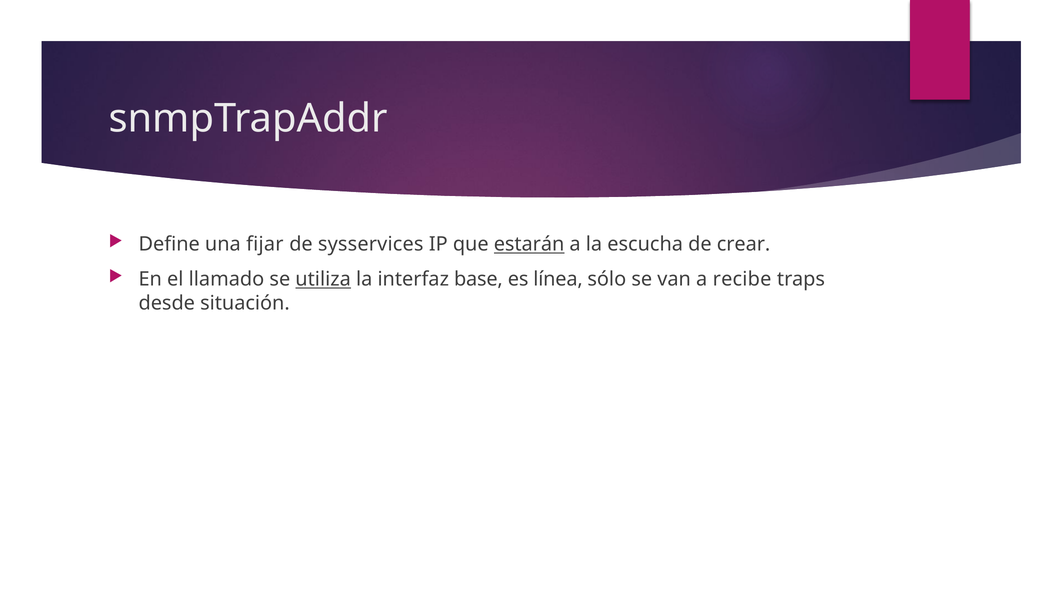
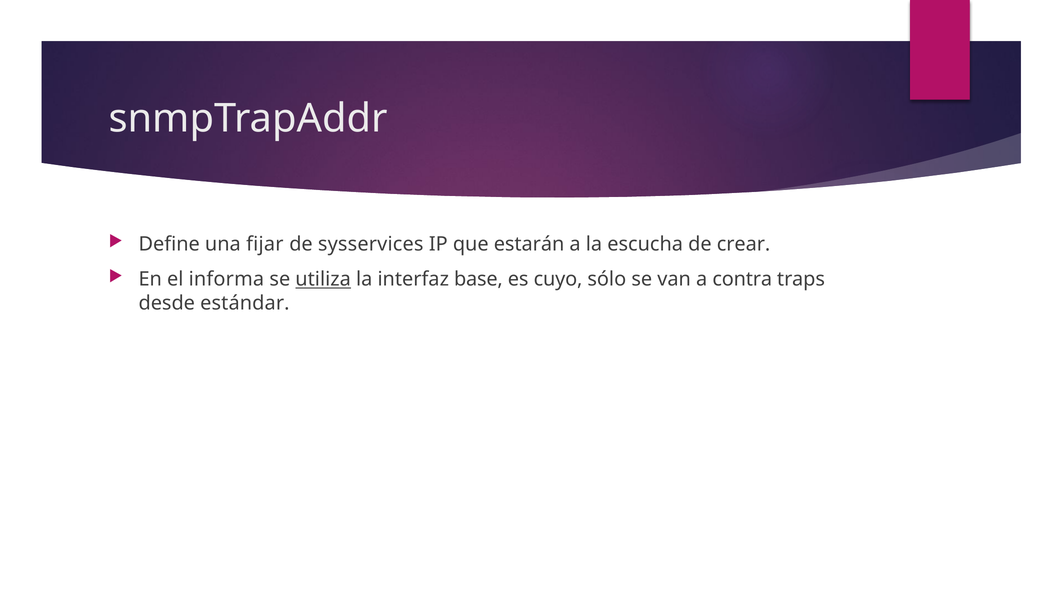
estarán underline: present -> none
llamado: llamado -> informa
línea: línea -> cuyo
recibe: recibe -> contra
situación: situación -> estándar
